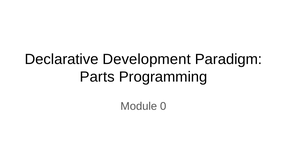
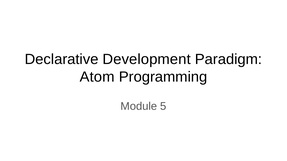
Parts: Parts -> Atom
0: 0 -> 5
